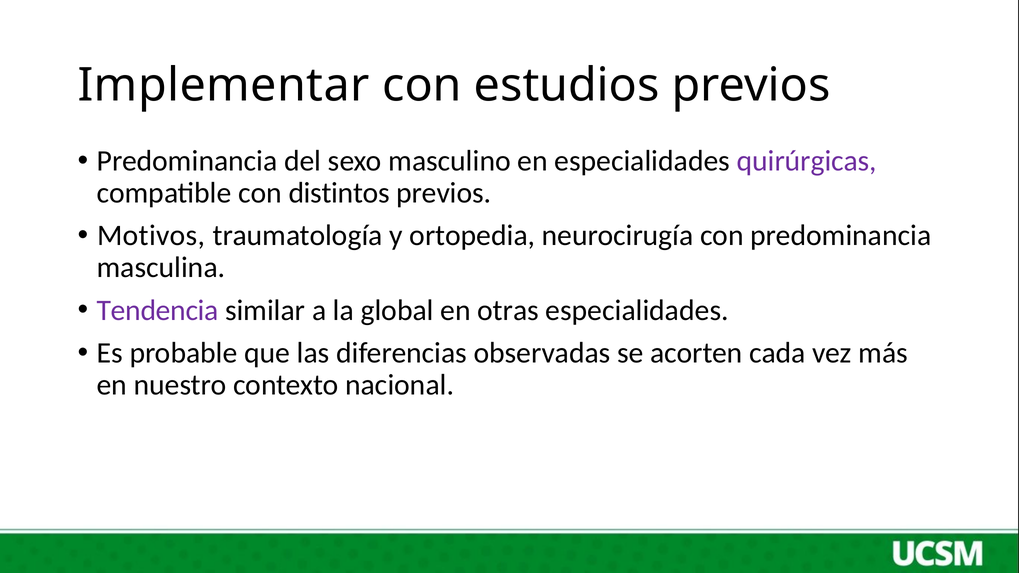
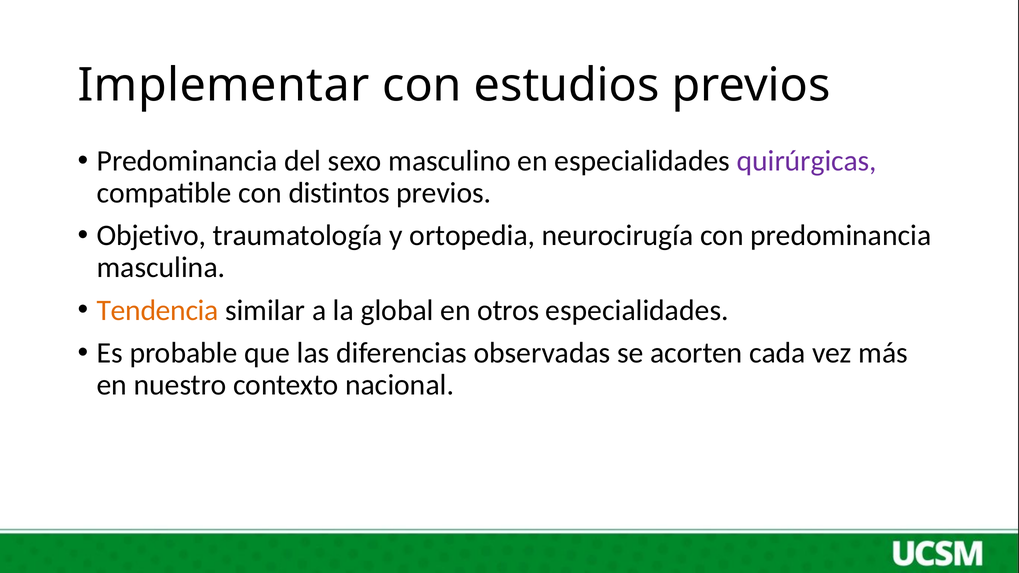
Motivos: Motivos -> Objetivo
Tendencia colour: purple -> orange
otras: otras -> otros
